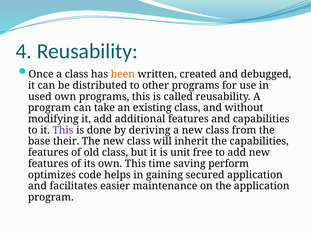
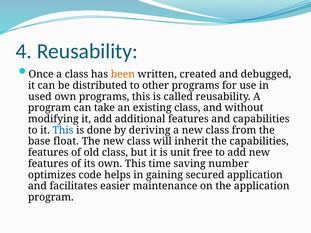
This at (63, 130) colour: purple -> blue
their: their -> float
perform: perform -> number
